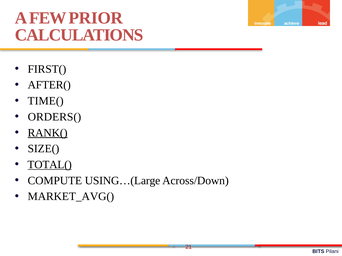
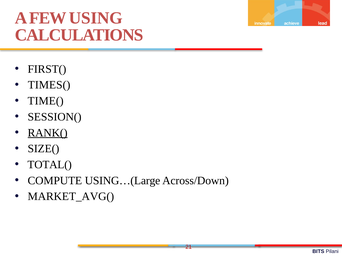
PRIOR: PRIOR -> USING
AFTER(: AFTER( -> TIMES(
ORDERS(: ORDERS( -> SESSION(
TOTAL( underline: present -> none
